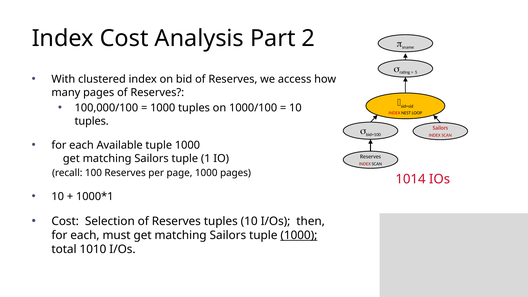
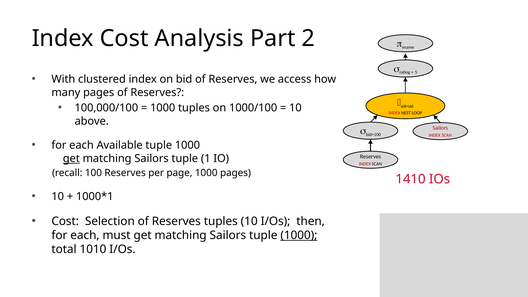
tuples at (92, 121): tuples -> above
get at (71, 159) underline: none -> present
1014: 1014 -> 1410
